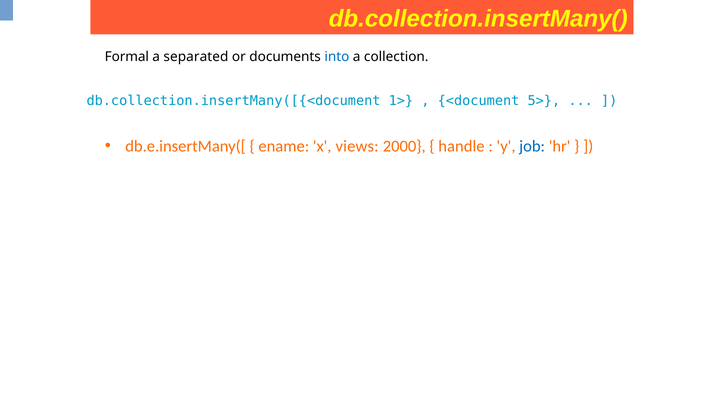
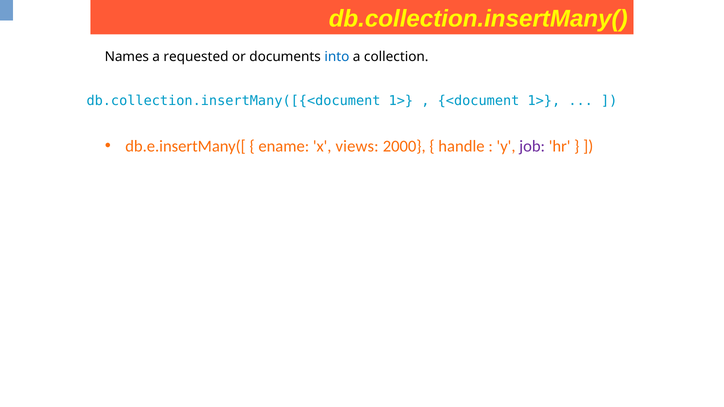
Formal: Formal -> Names
separated: separated -> requested
<document 5>: 5> -> 1>
job colour: blue -> purple
